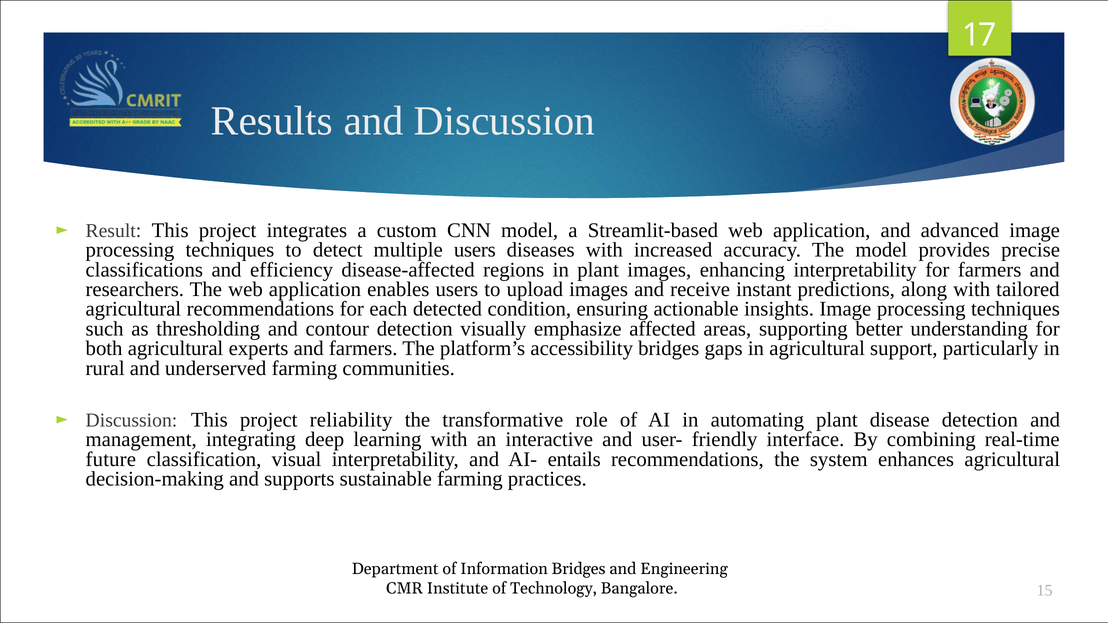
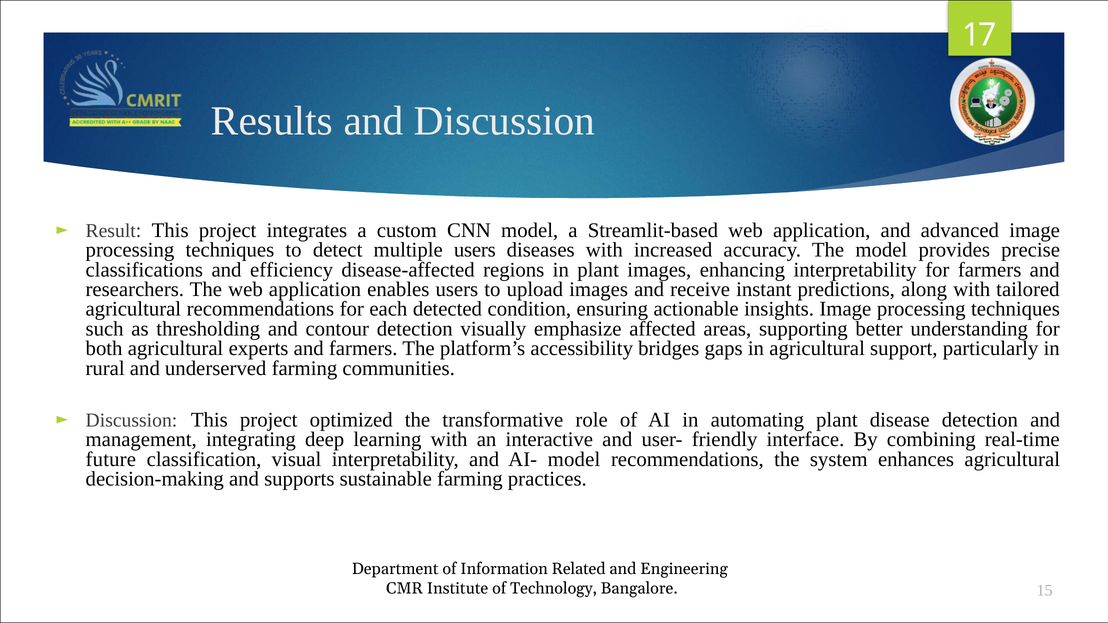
reliability: reliability -> optimized
AI- entails: entails -> model
Information Bridges: Bridges -> Related
